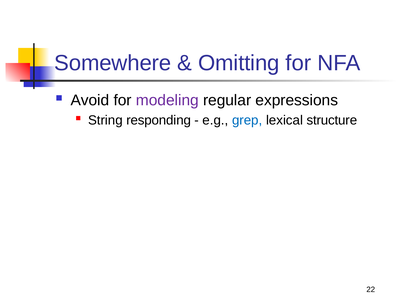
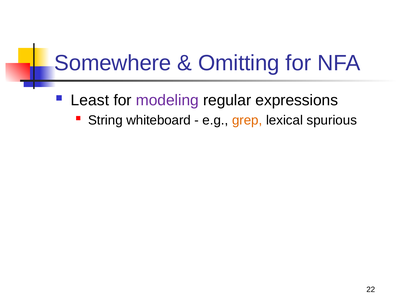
Avoid: Avoid -> Least
responding: responding -> whiteboard
grep colour: blue -> orange
structure: structure -> spurious
